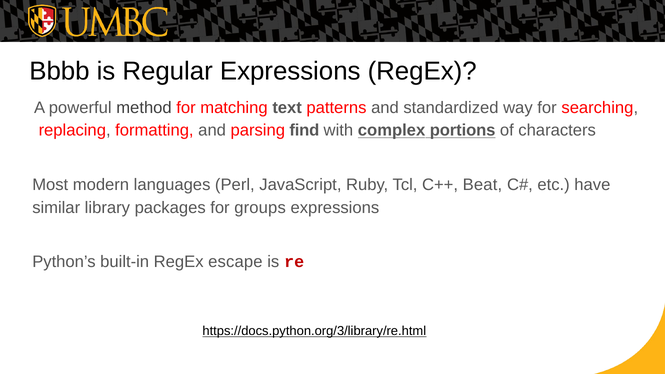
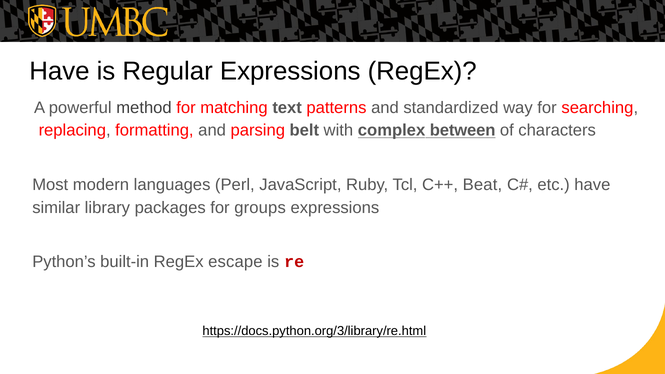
Bbbb at (59, 71): Bbbb -> Have
find: find -> belt
portions: portions -> between
